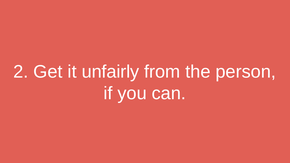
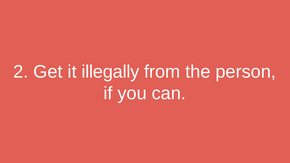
unfairly: unfairly -> illegally
